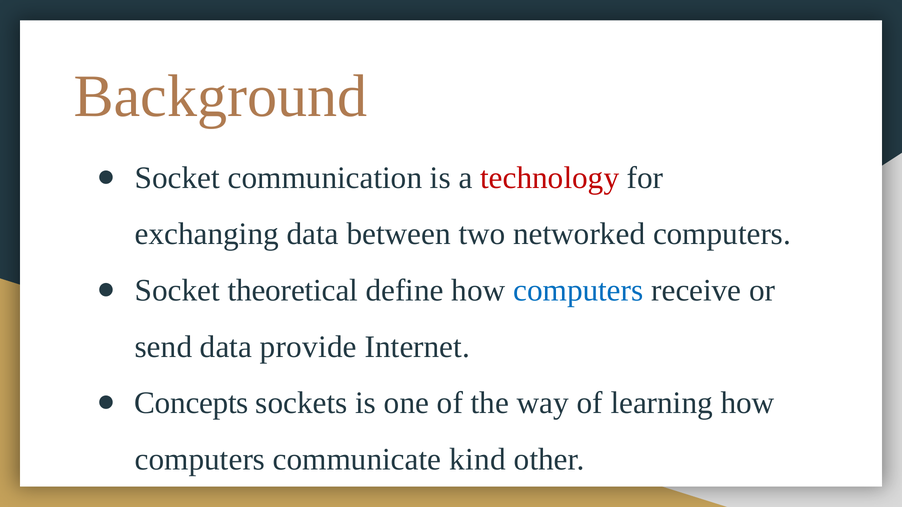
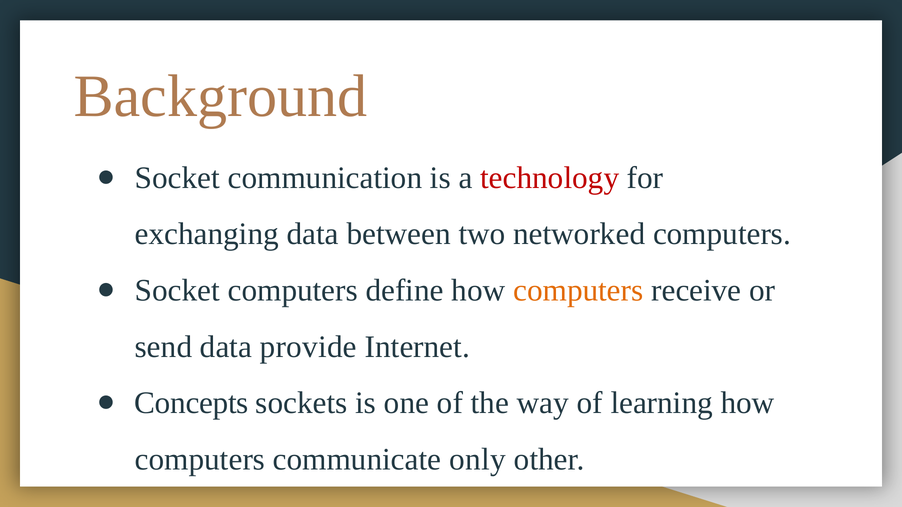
Socket theoretical: theoretical -> computers
computers at (578, 291) colour: blue -> orange
kind: kind -> only
